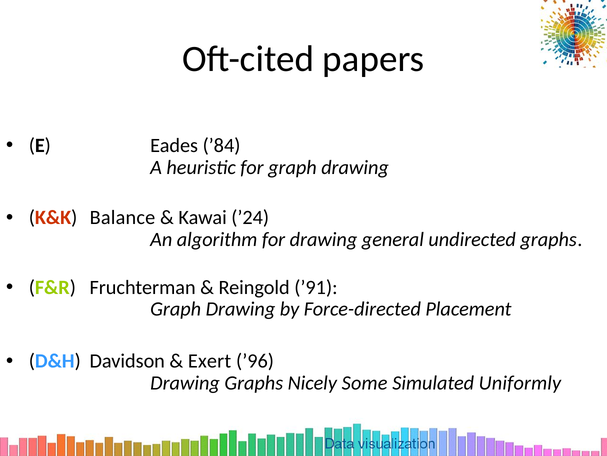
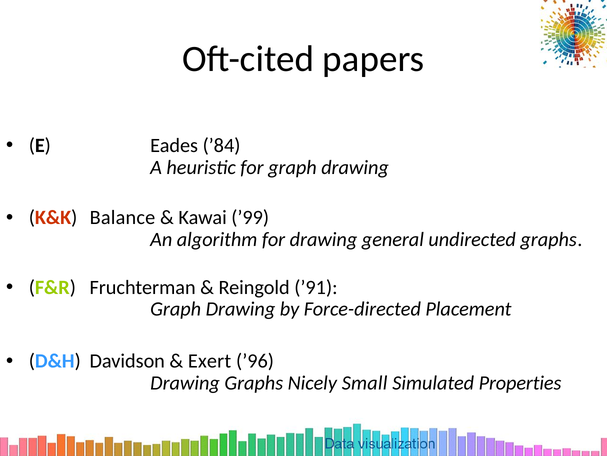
’24: ’24 -> ’99
Some: Some -> Small
Uniformly: Uniformly -> Properties
